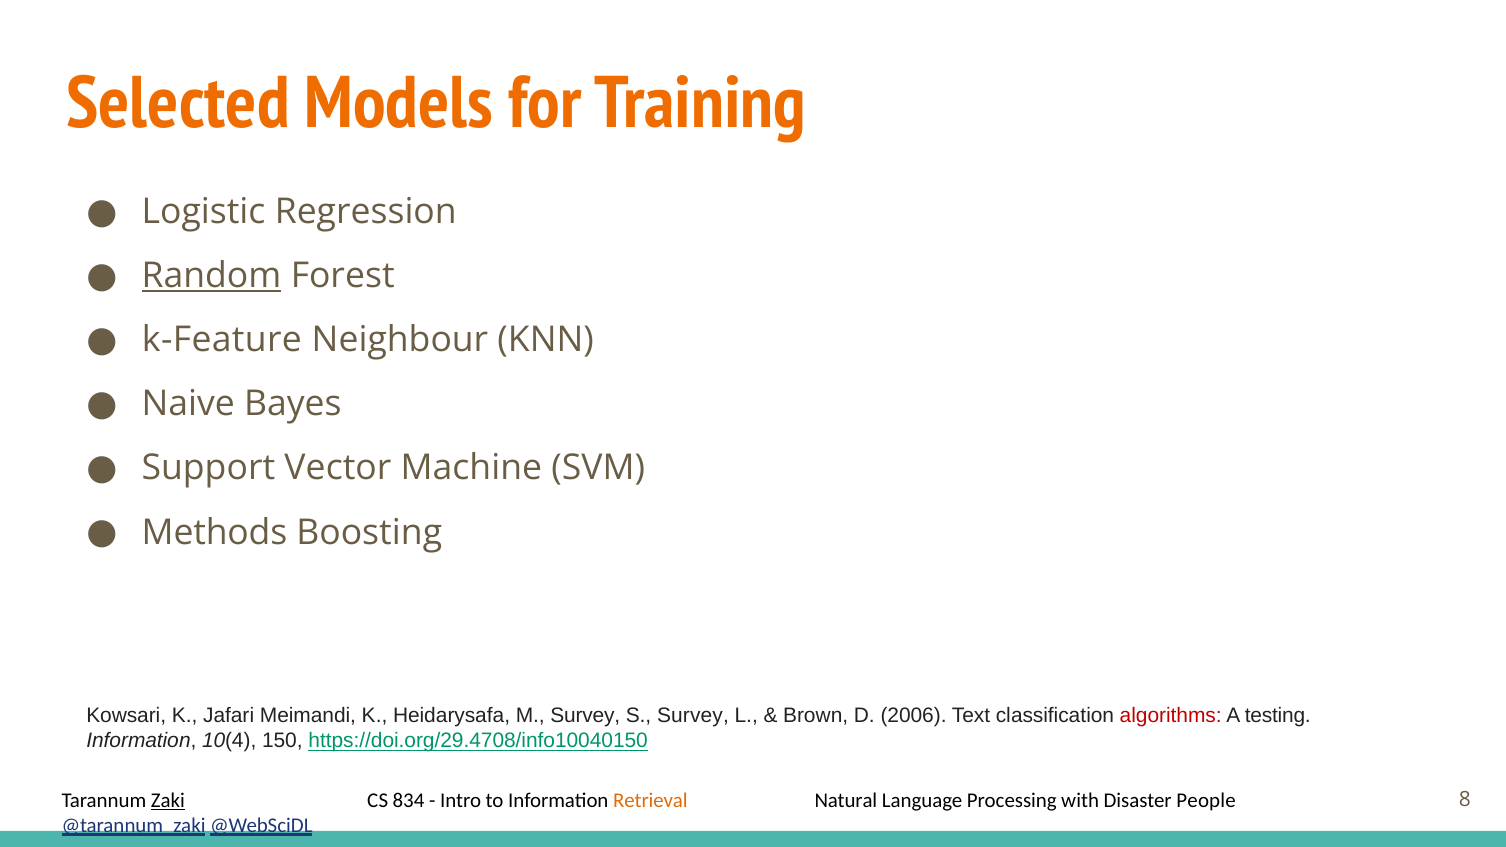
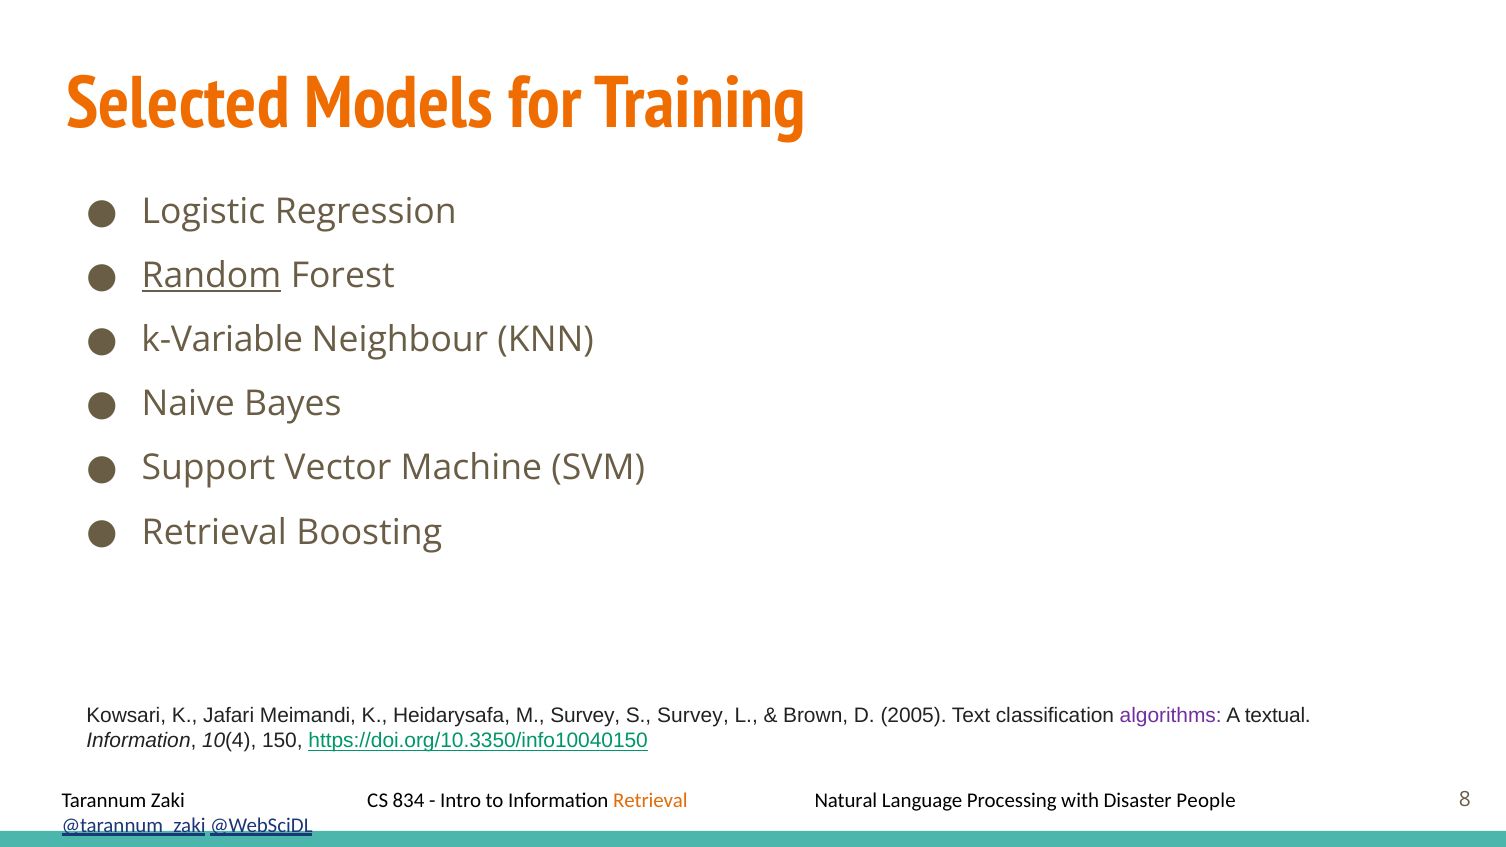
k-Feature: k-Feature -> k-Variable
Methods at (214, 532): Methods -> Retrieval
2006: 2006 -> 2005
algorithms colour: red -> purple
testing: testing -> textual
https://doi.org/29.4708/info10040150: https://doi.org/29.4708/info10040150 -> https://doi.org/10.3350/info10040150
Zaki underline: present -> none
